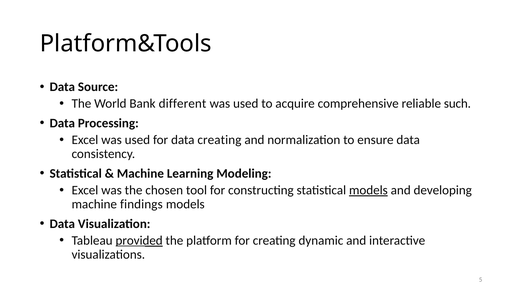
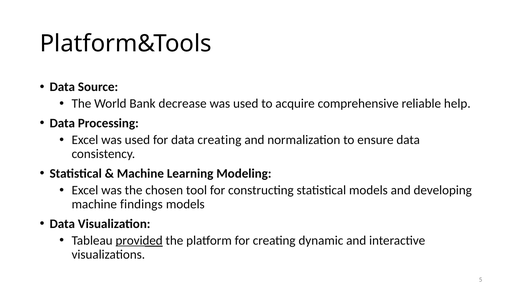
different: different -> decrease
such: such -> help
models at (368, 191) underline: present -> none
